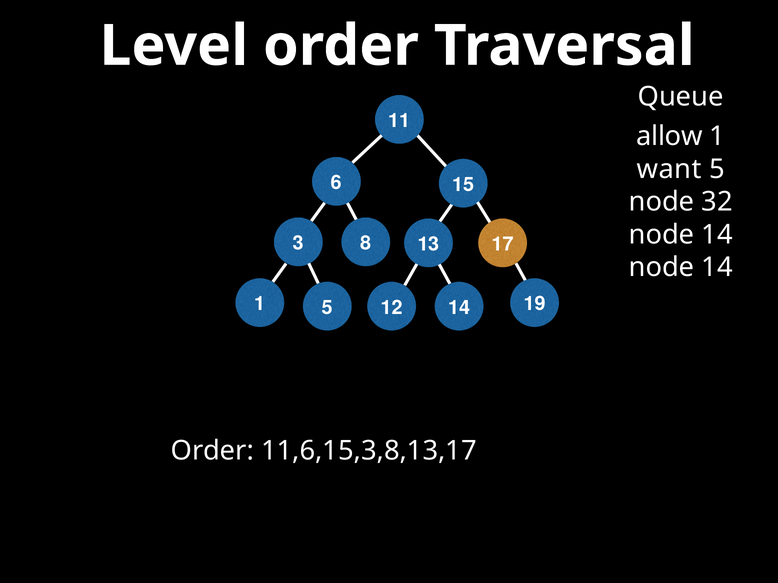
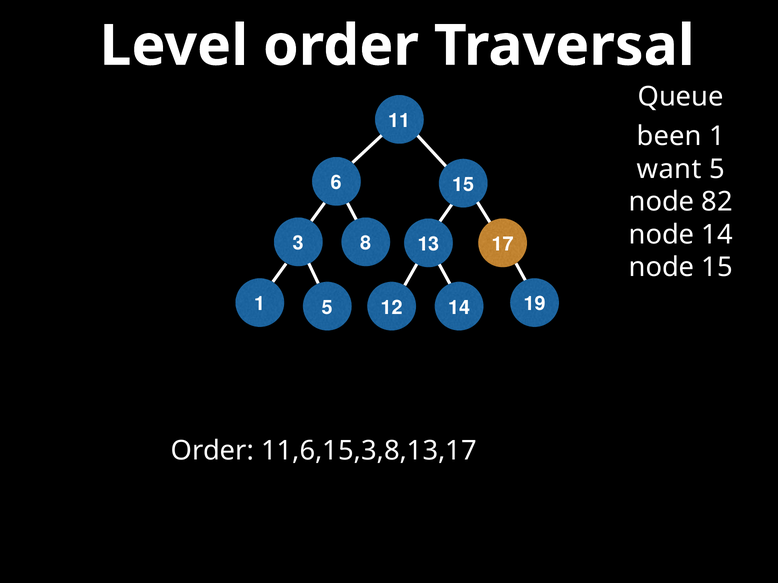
allow: allow -> been
32: 32 -> 82
14 at (717, 268): 14 -> 15
